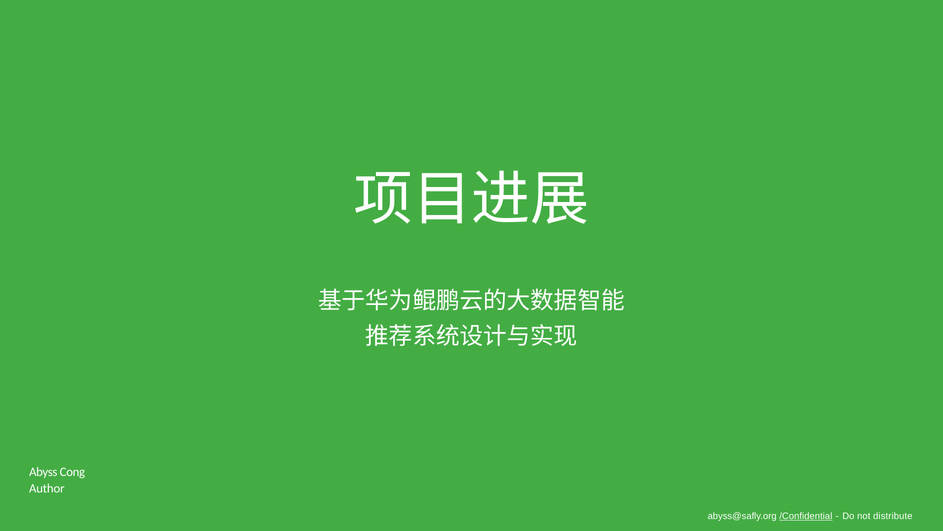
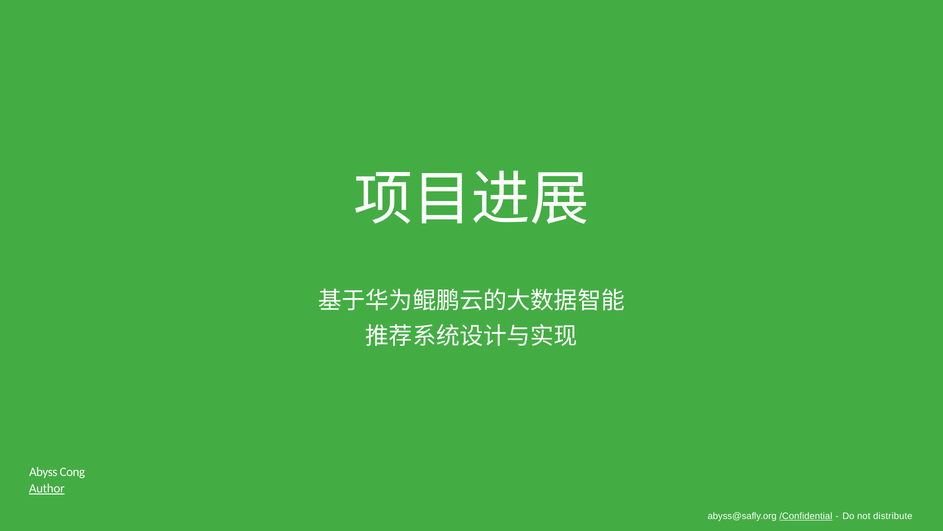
Author underline: none -> present
